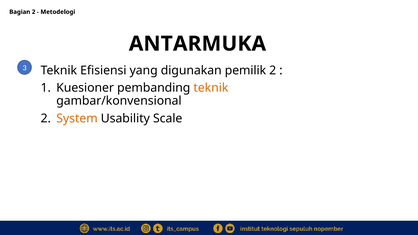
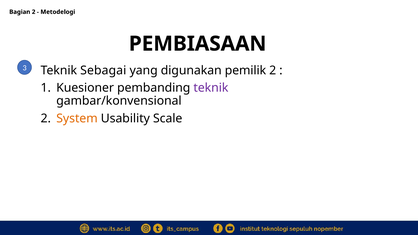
ANTARMUKA: ANTARMUKA -> PEMBIASAAN
Efisiensi: Efisiensi -> Sebagai
teknik at (211, 88) colour: orange -> purple
